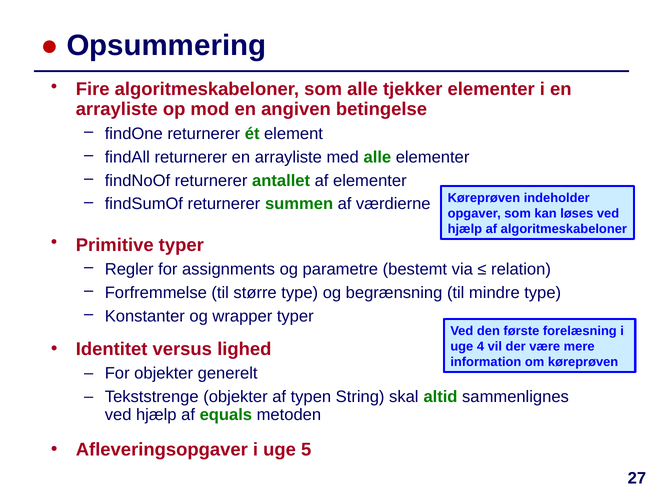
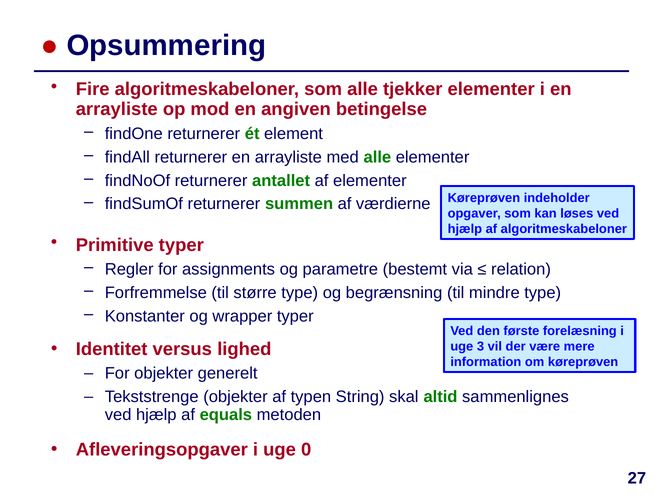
4: 4 -> 3
5: 5 -> 0
